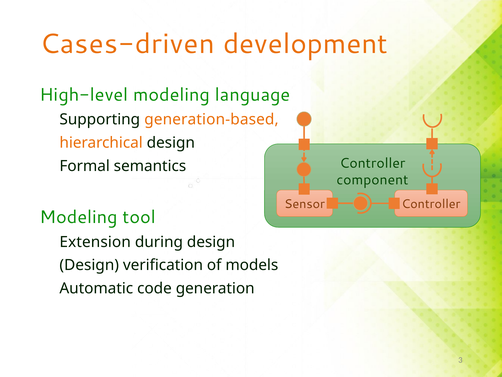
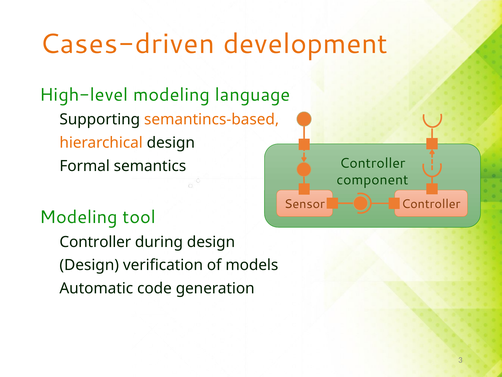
generation-based: generation-based -> semantincs-based
Extension at (95, 242): Extension -> Controller
